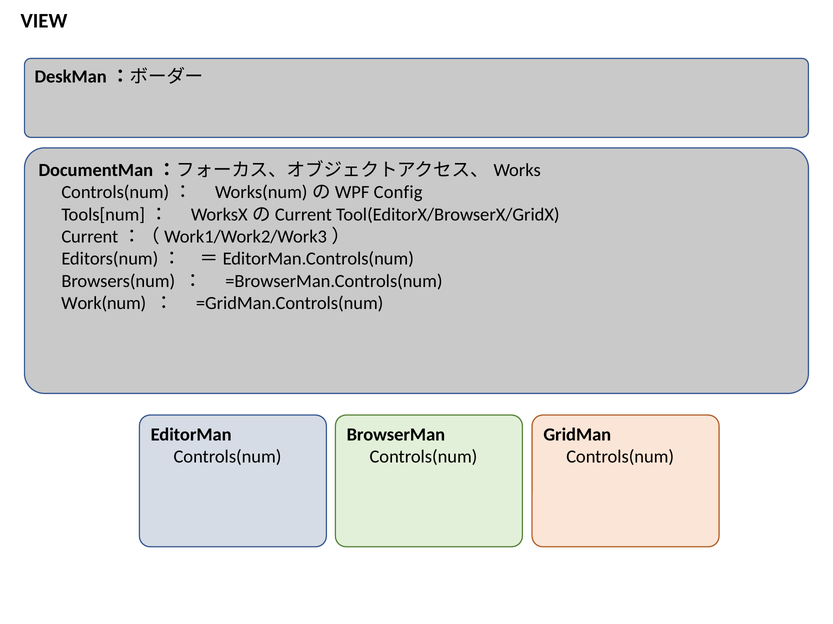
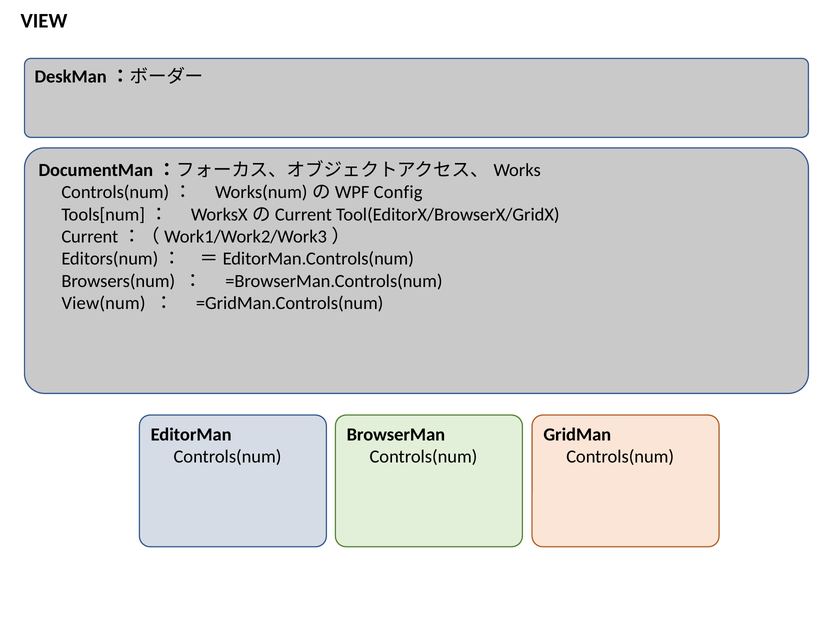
Work(num: Work(num -> View(num
